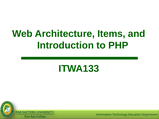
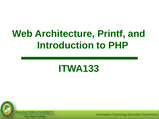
Items: Items -> Printf
